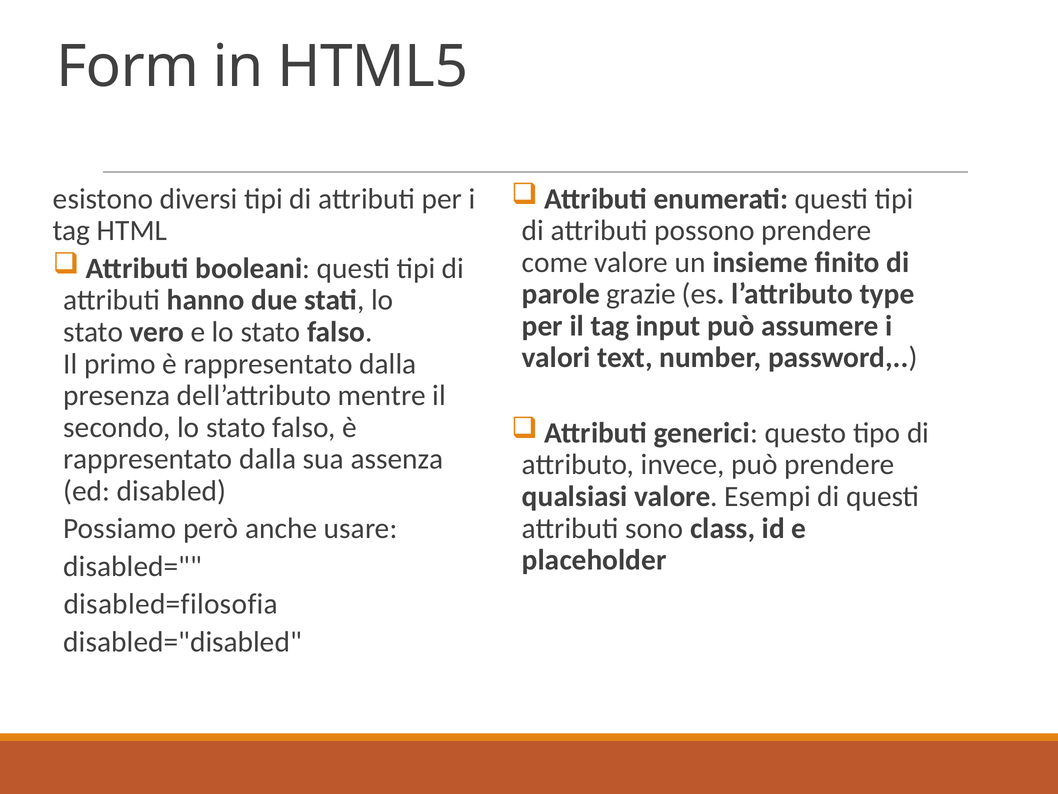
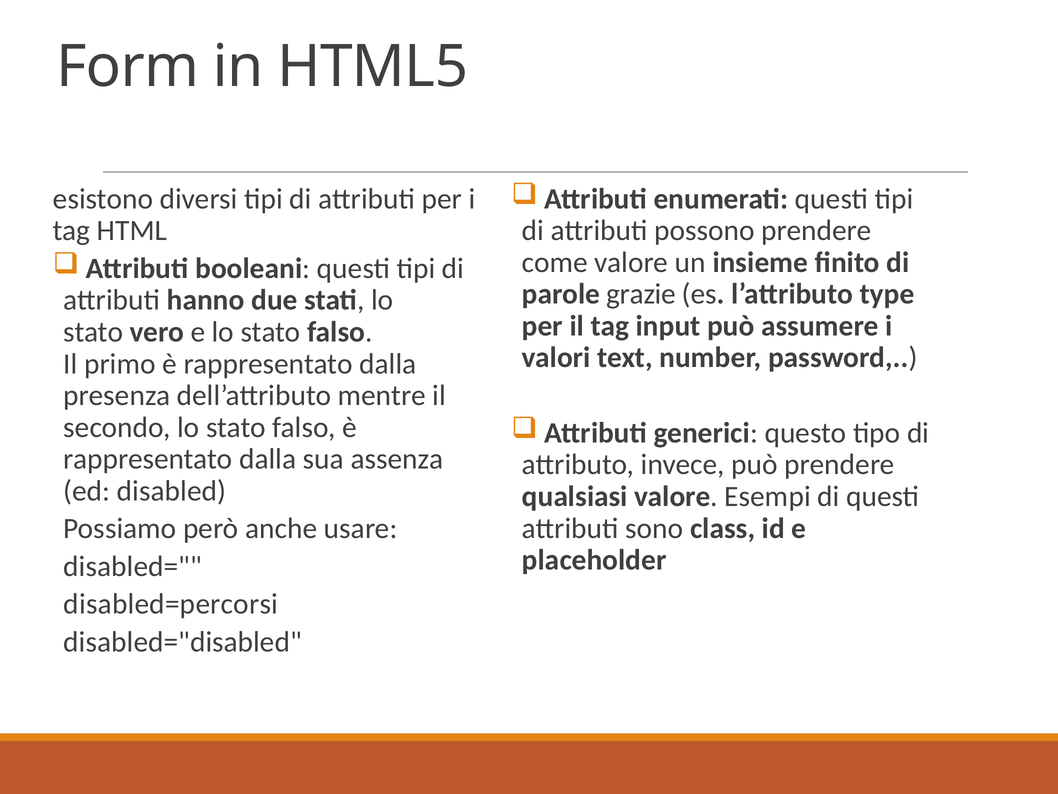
disabled=filosofia: disabled=filosofia -> disabled=percorsi
